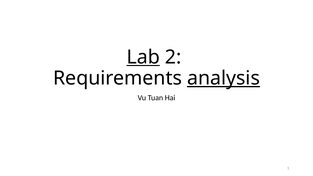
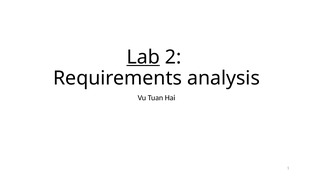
analysis underline: present -> none
